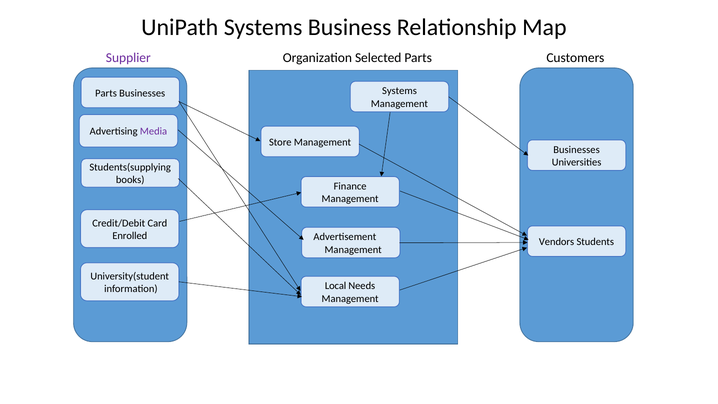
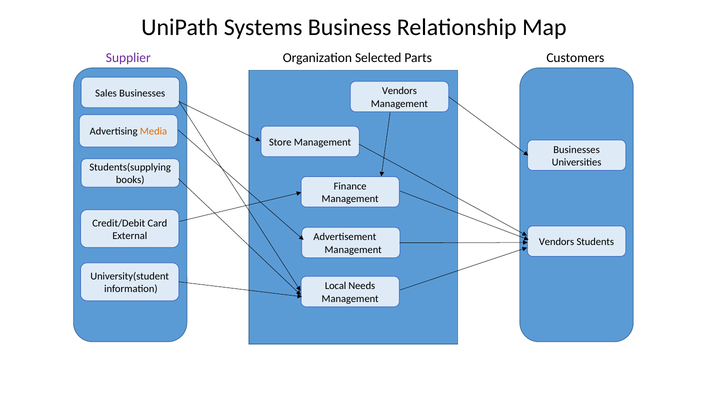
Systems at (399, 91): Systems -> Vendors
Parts at (106, 93): Parts -> Sales
Media colour: purple -> orange
Enrolled: Enrolled -> External
